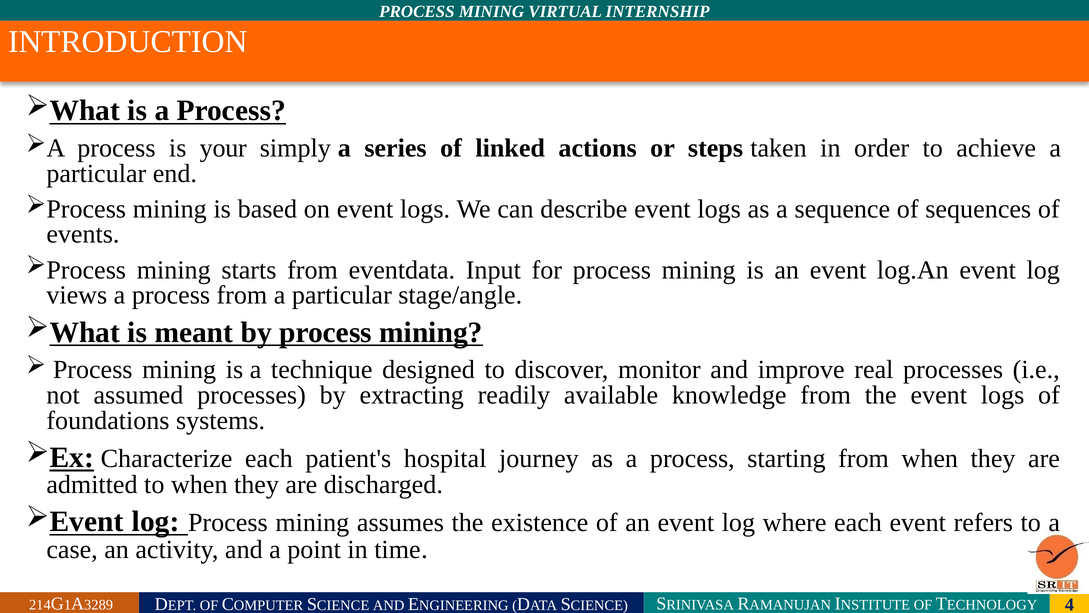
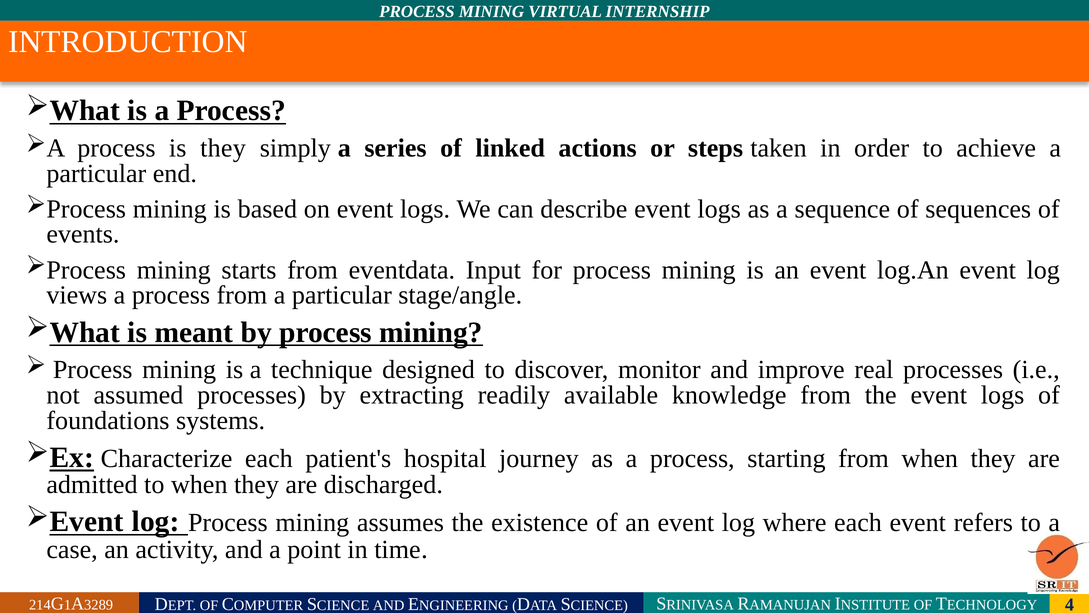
is your: your -> they
